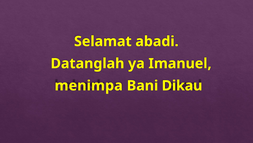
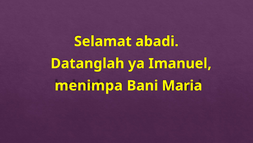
Dikau: Dikau -> Maria
